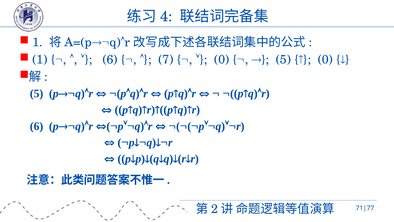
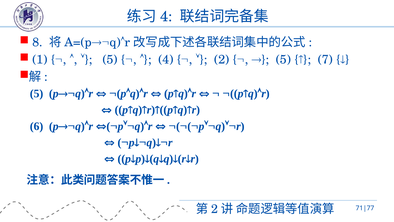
1 at (37, 42): 1 -> 8
6 at (110, 60): 6 -> 5
7: 7 -> 4
0 at (222, 60): 0 -> 2
0 at (325, 60): 0 -> 7
